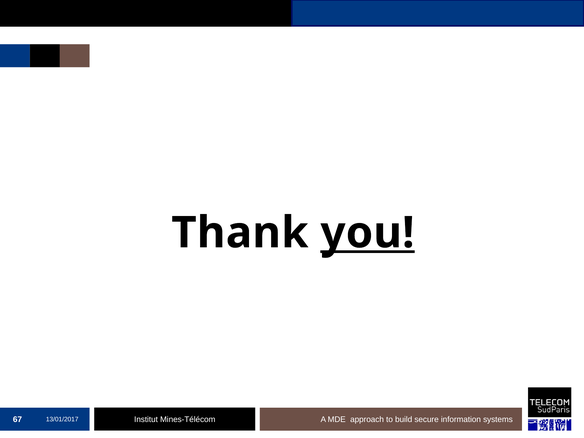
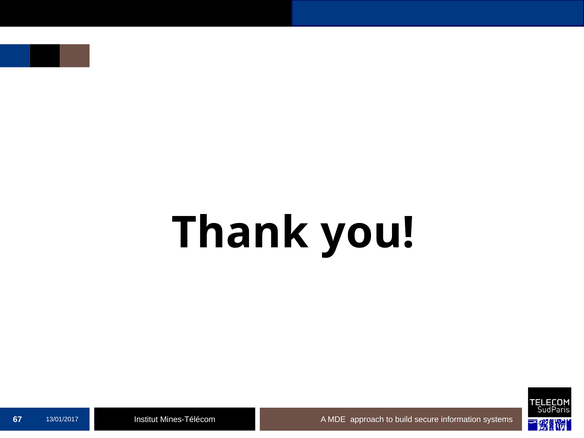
you underline: present -> none
